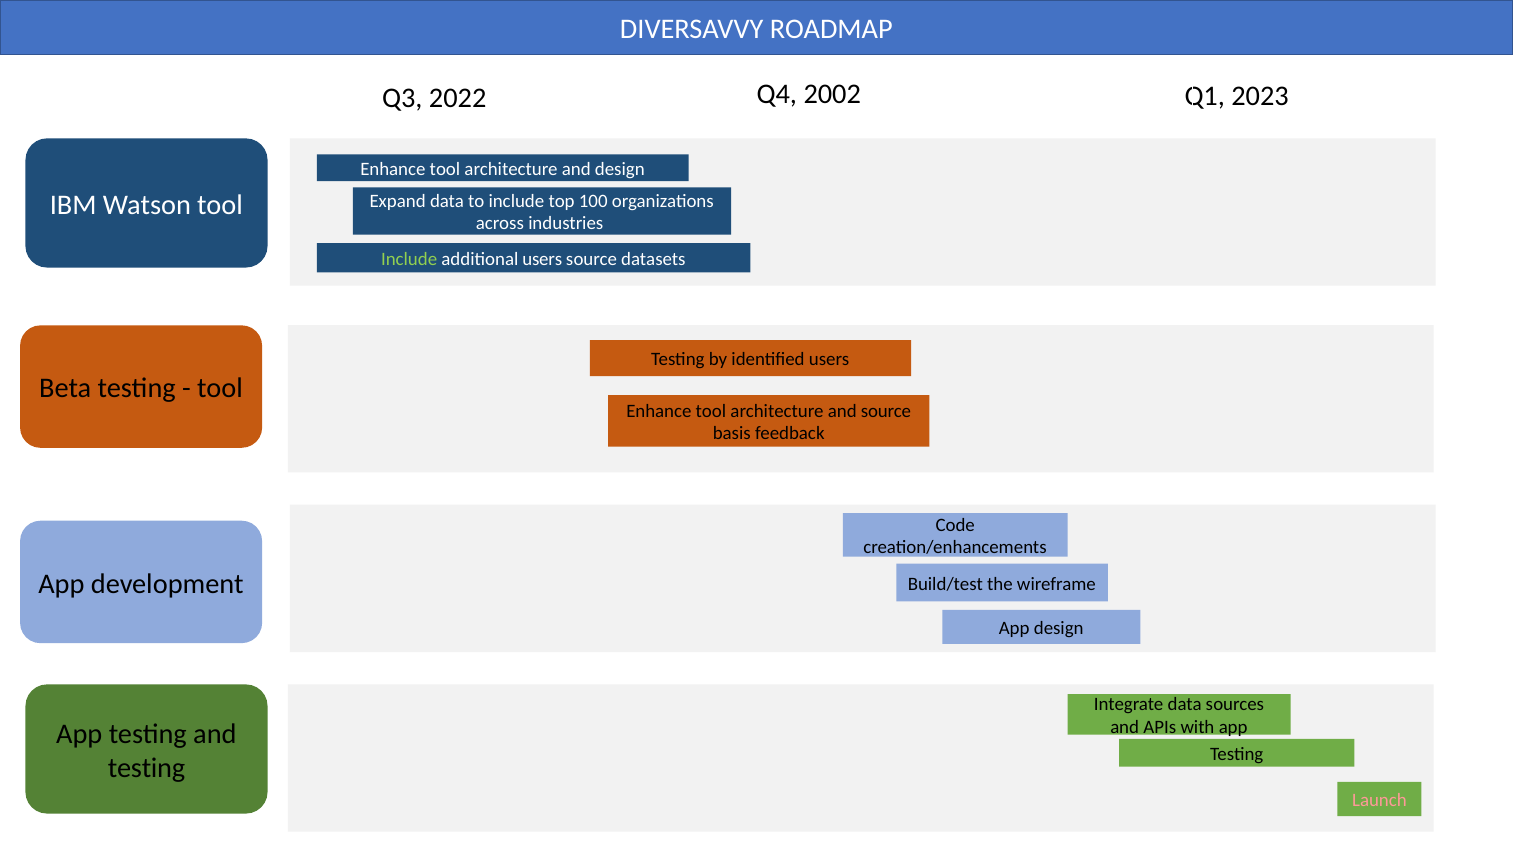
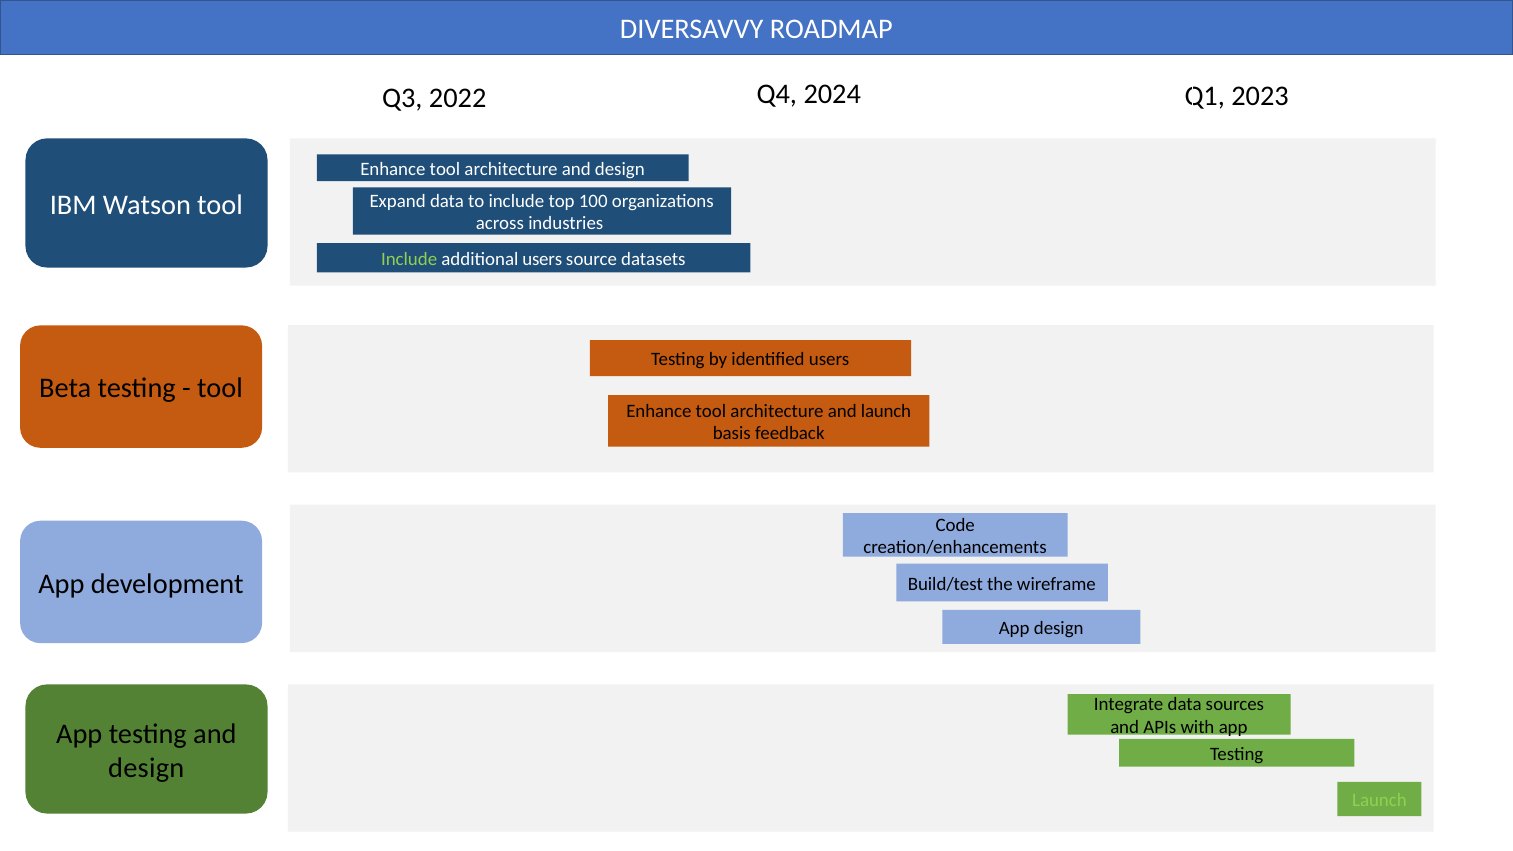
2002: 2002 -> 2024
and source: source -> launch
testing at (147, 768): testing -> design
Launch at (1379, 800) colour: pink -> light green
